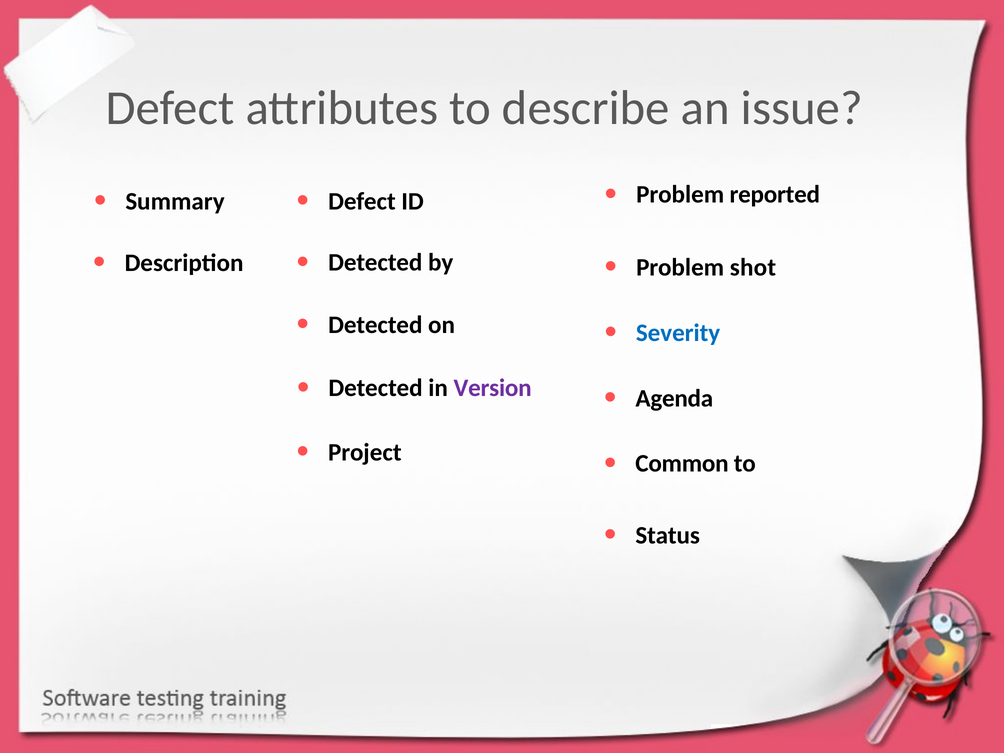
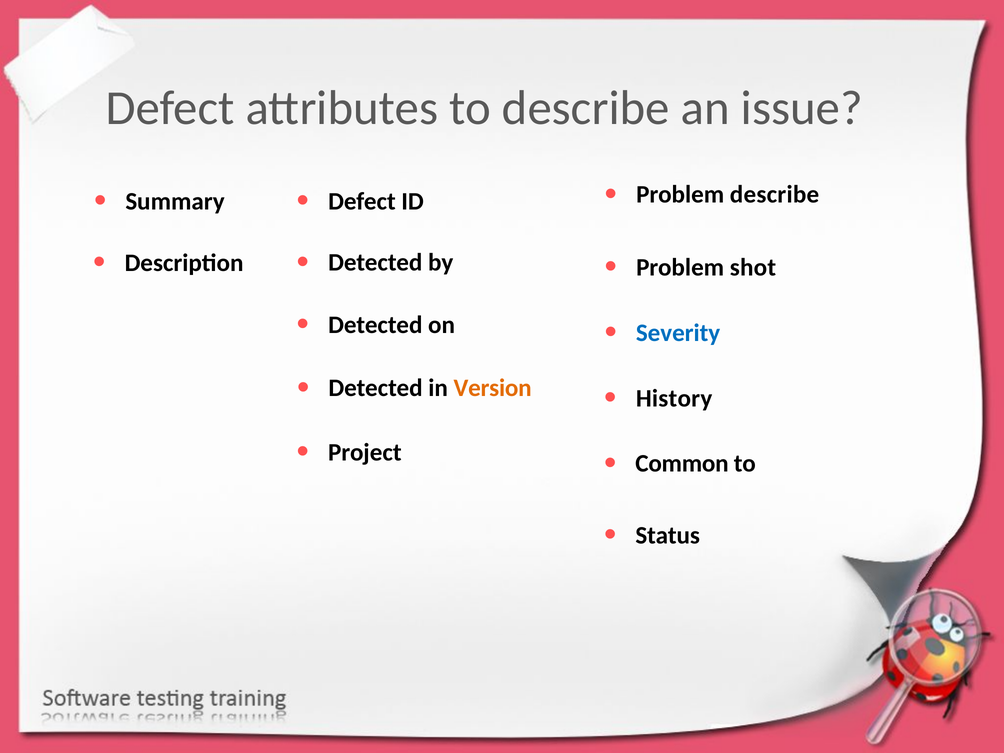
Problem reported: reported -> describe
Version colour: purple -> orange
Agenda: Agenda -> History
